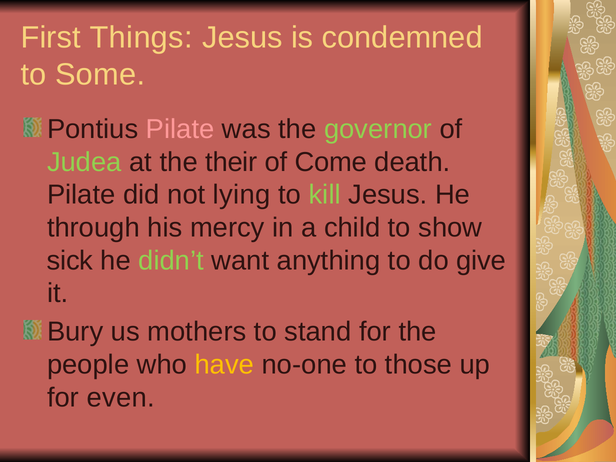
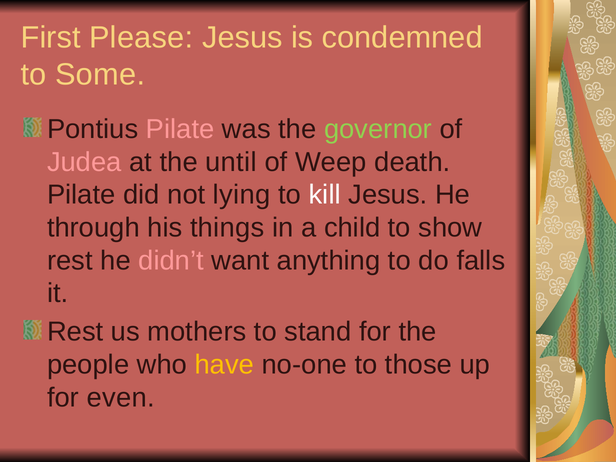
Things: Things -> Please
Judea colour: light green -> pink
their: their -> until
Come: Come -> Weep
kill colour: light green -> white
mercy: mercy -> things
sick at (70, 261): sick -> rest
didn’t colour: light green -> pink
give: give -> falls
Bury at (75, 332): Bury -> Rest
